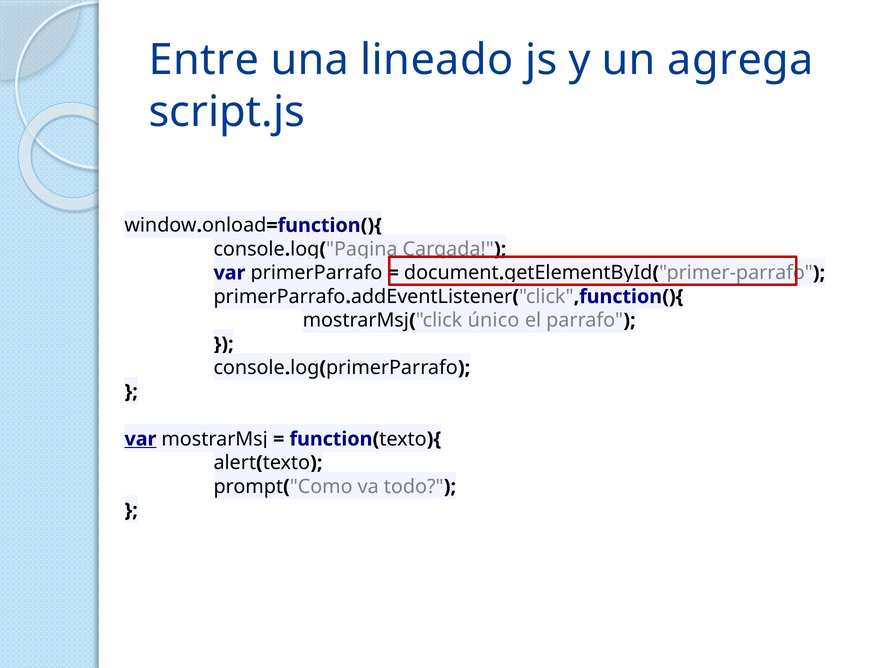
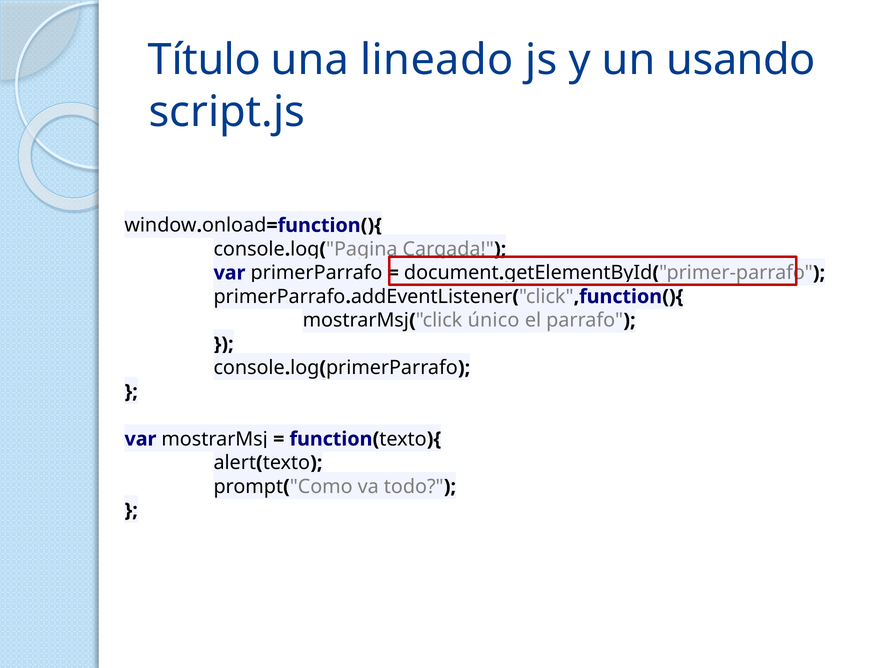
Entre: Entre -> Título
agrega: agrega -> usando
var at (140, 439) underline: present -> none
